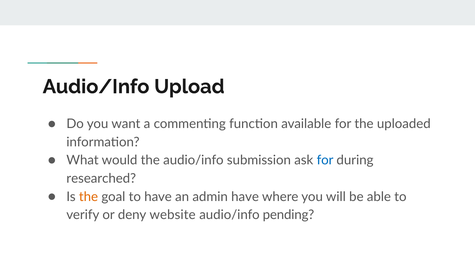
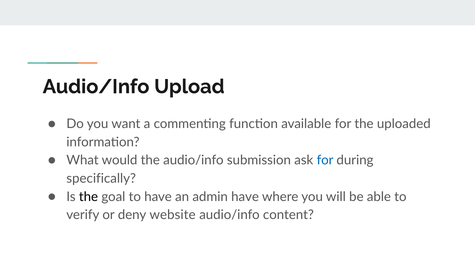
researched: researched -> specifically
the at (89, 197) colour: orange -> black
pending: pending -> content
